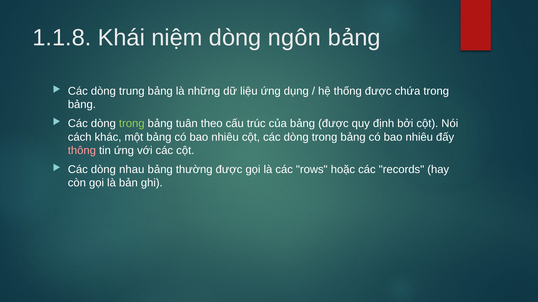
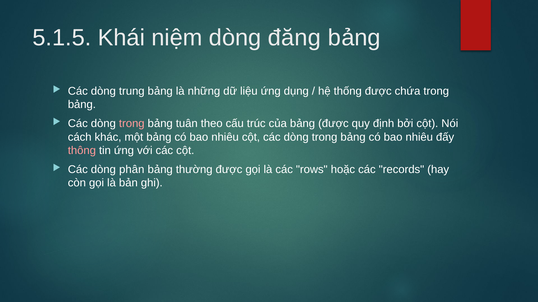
1.1.8: 1.1.8 -> 5.1.5
ngôn: ngôn -> đăng
trong at (132, 124) colour: light green -> pink
nhau: nhau -> phân
